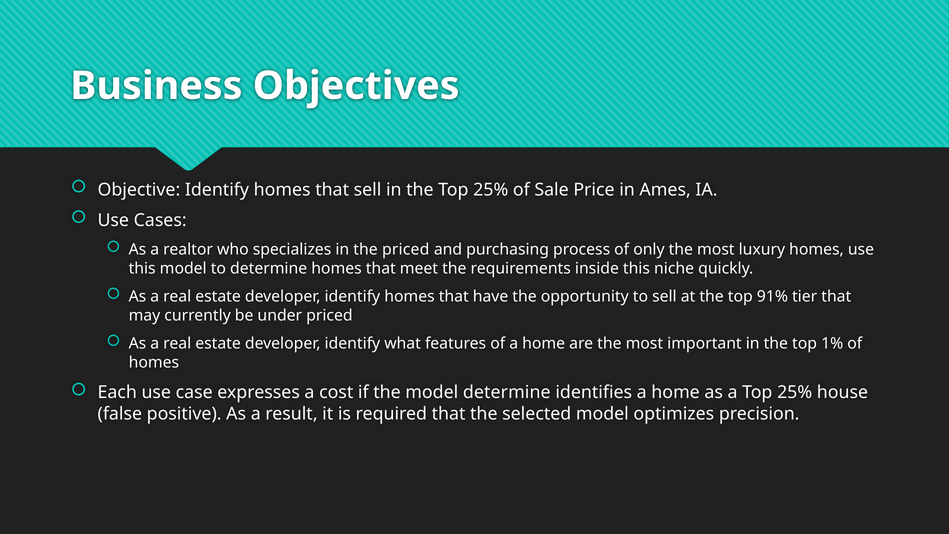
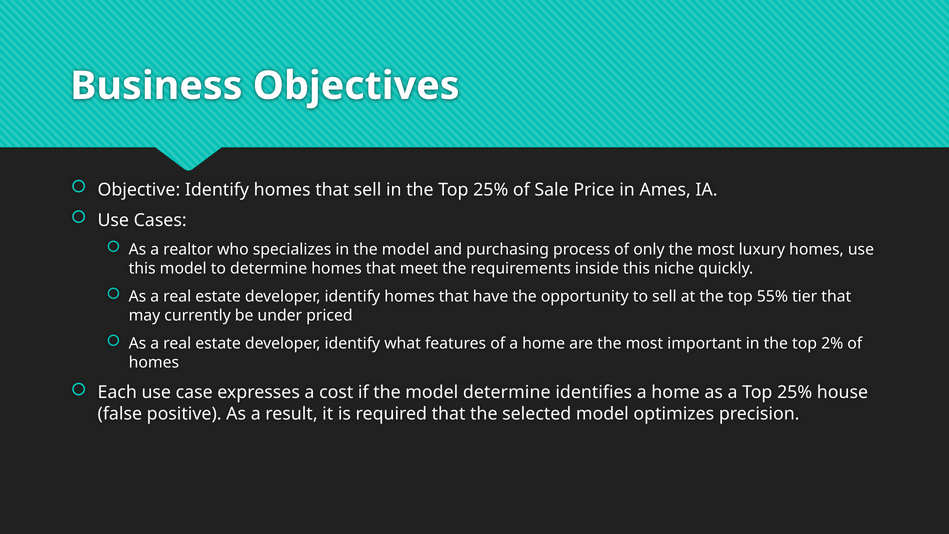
in the priced: priced -> model
91%: 91% -> 55%
1%: 1% -> 2%
